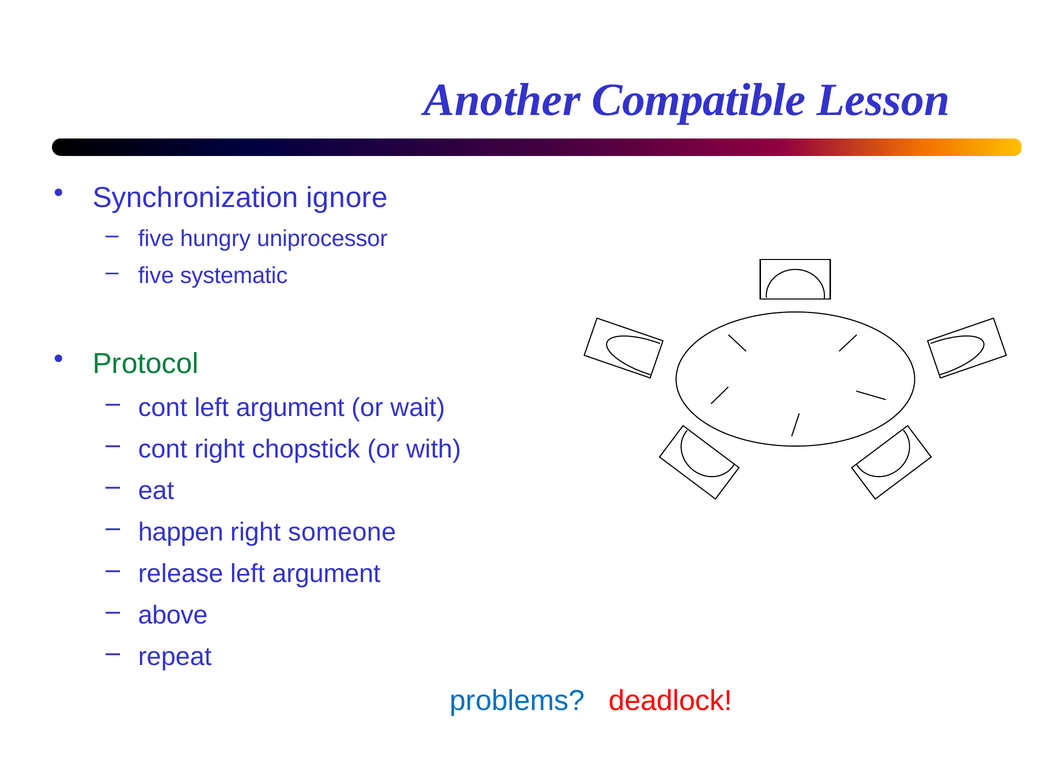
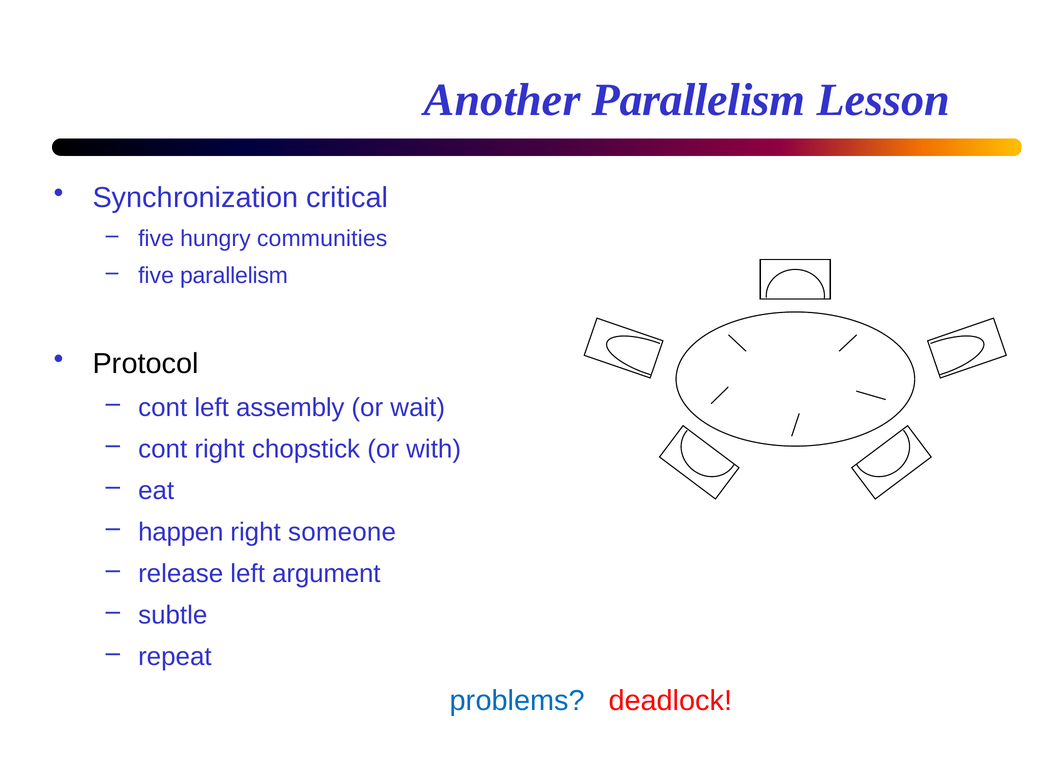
Another Compatible: Compatible -> Parallelism
ignore: ignore -> critical
uniprocessor: uniprocessor -> communities
five systematic: systematic -> parallelism
Protocol colour: green -> black
argument at (290, 408): argument -> assembly
above: above -> subtle
